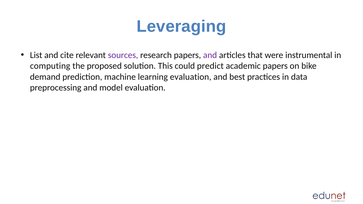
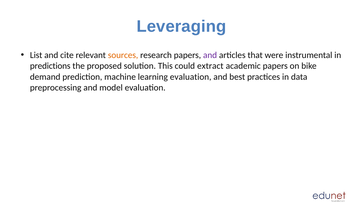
sources colour: purple -> orange
computing: computing -> predictions
predict: predict -> extract
